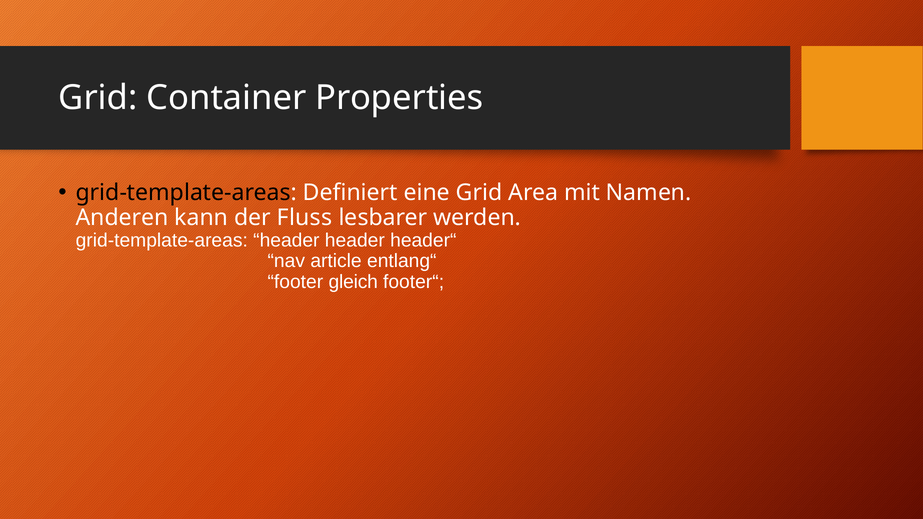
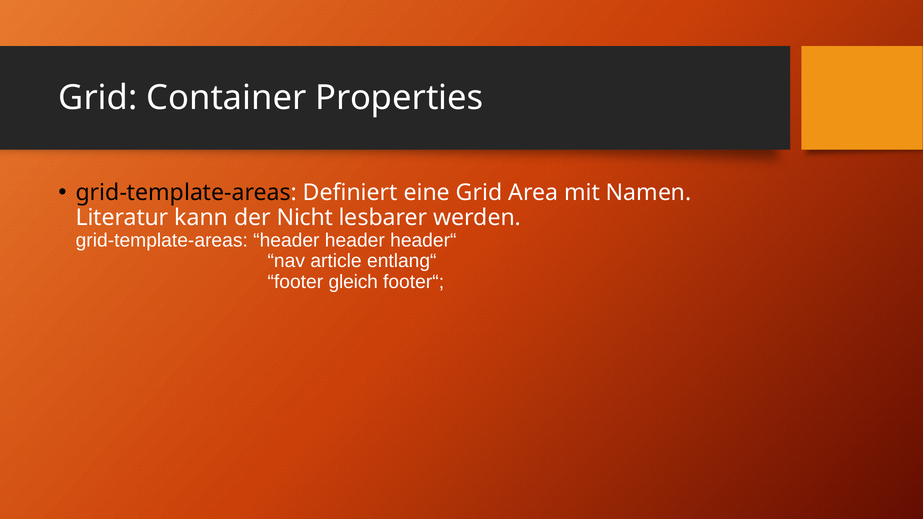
Anderen: Anderen -> Literatur
Fluss: Fluss -> Nicht
